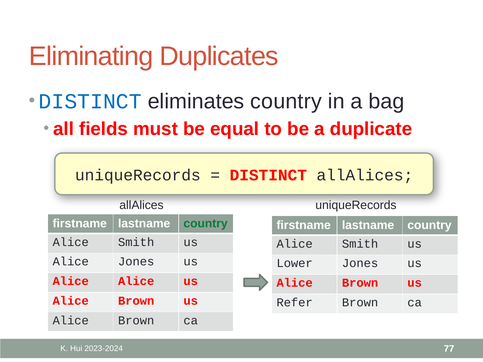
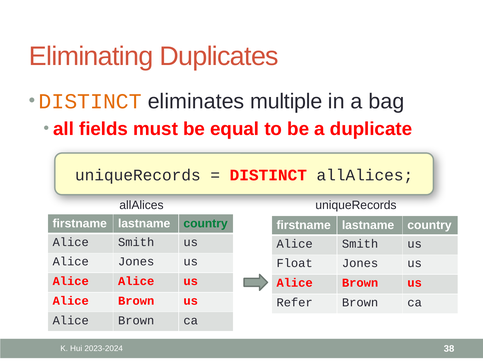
DISTINCT at (90, 101) colour: blue -> orange
eliminates country: country -> multiple
Lower: Lower -> Float
77: 77 -> 38
